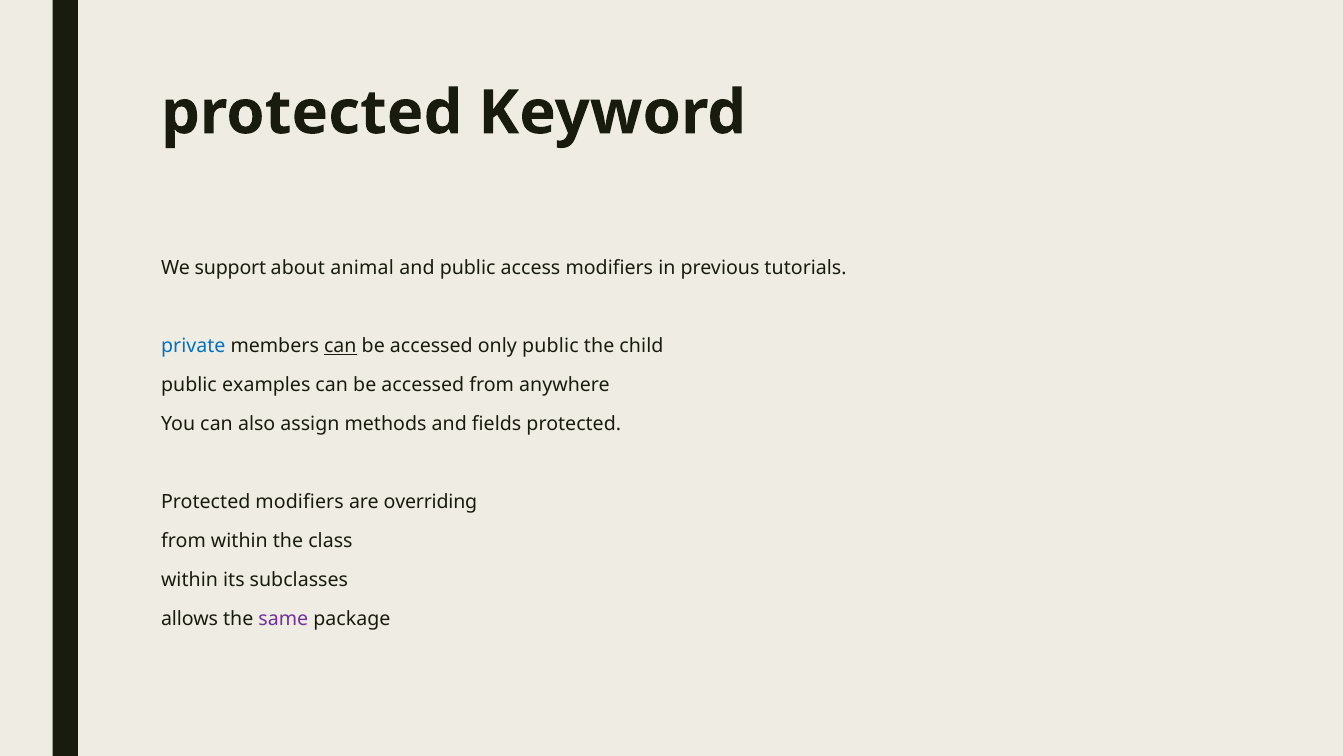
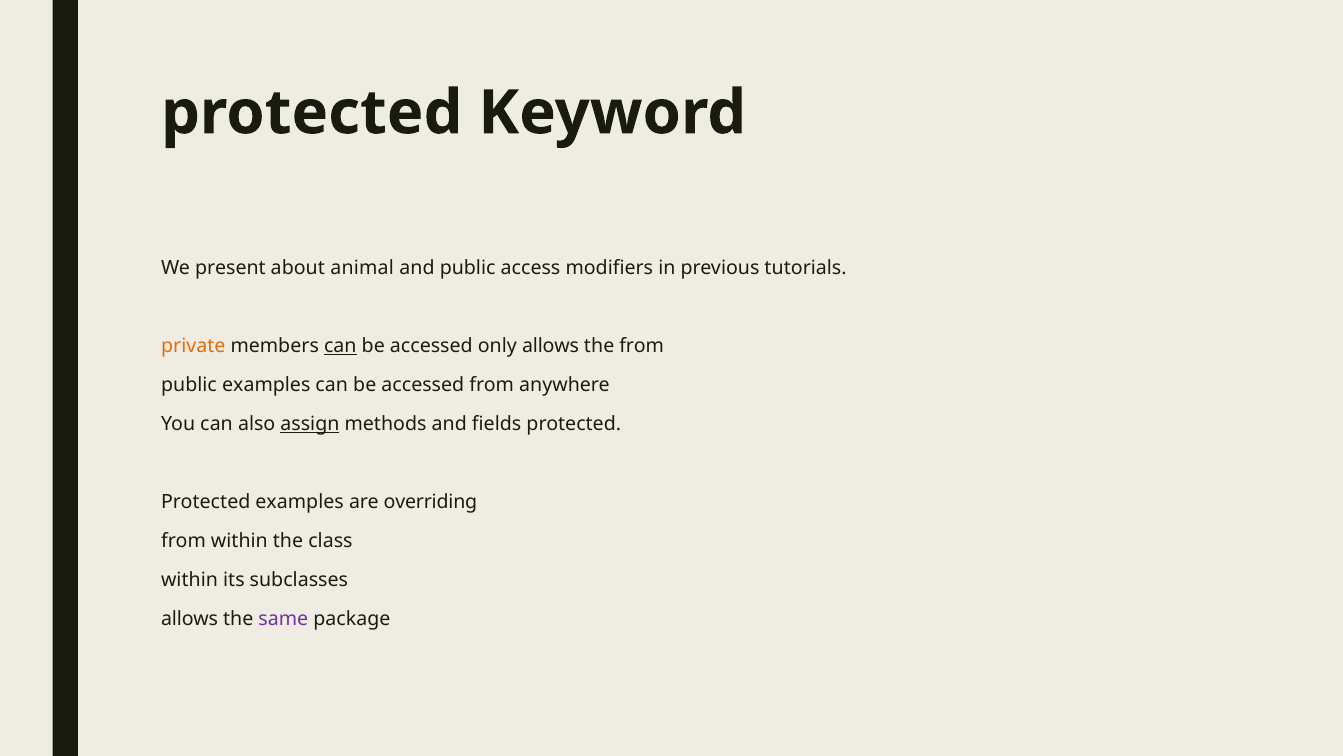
support: support -> present
private colour: blue -> orange
only public: public -> allows
the child: child -> from
assign underline: none -> present
Protected modifiers: modifiers -> examples
